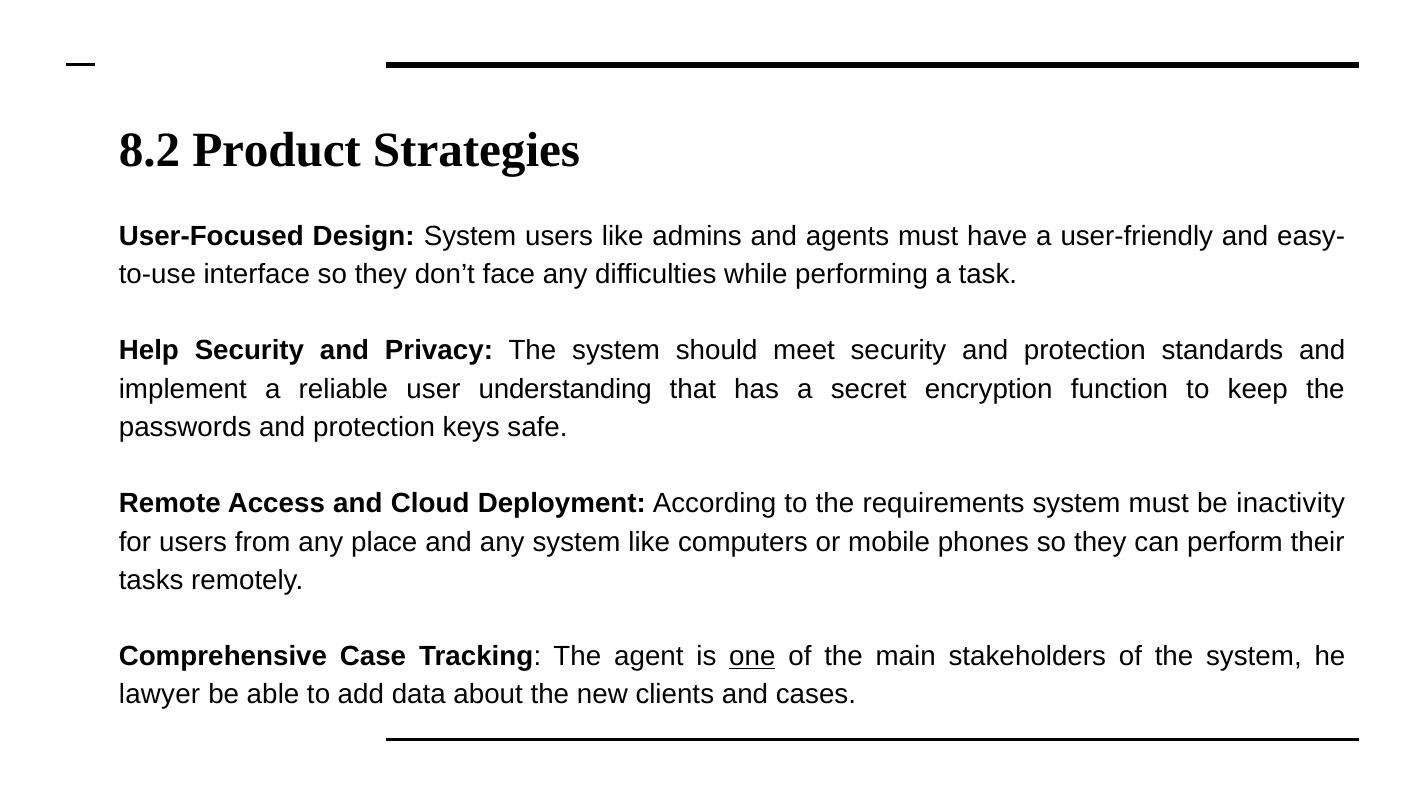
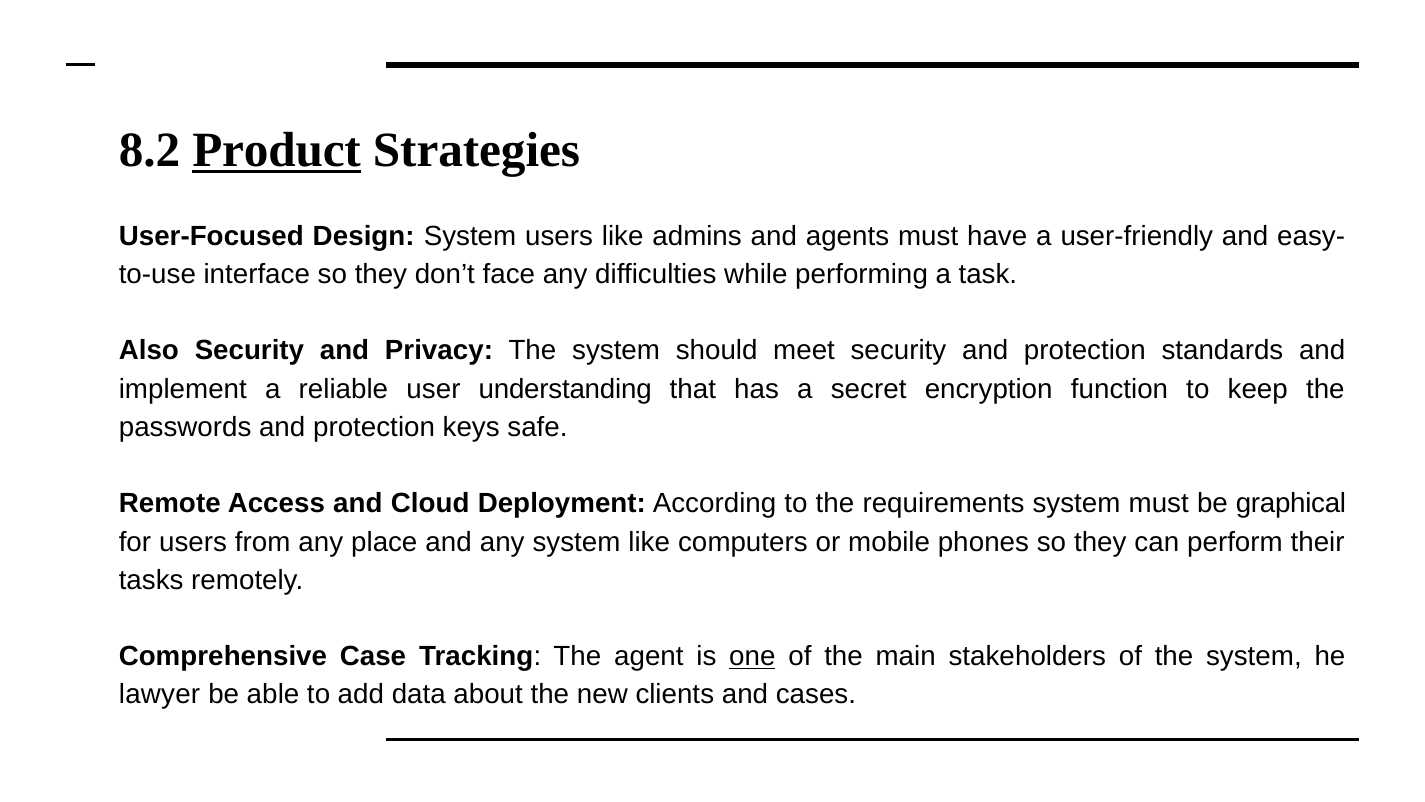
Product underline: none -> present
Help: Help -> Also
inactivity: inactivity -> graphical
